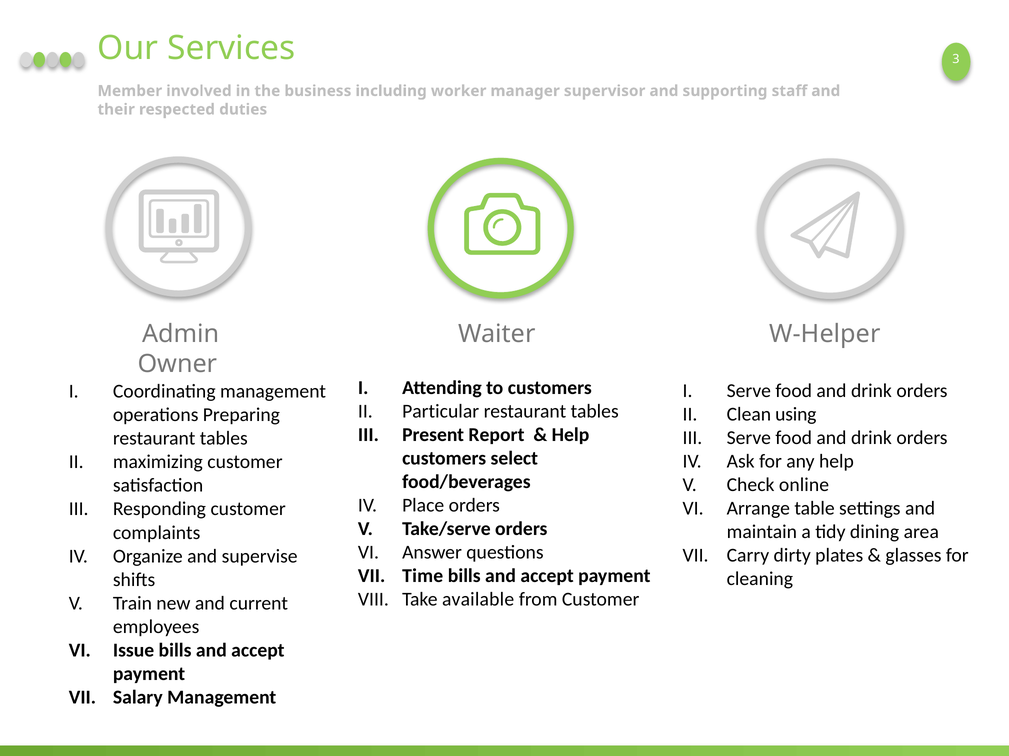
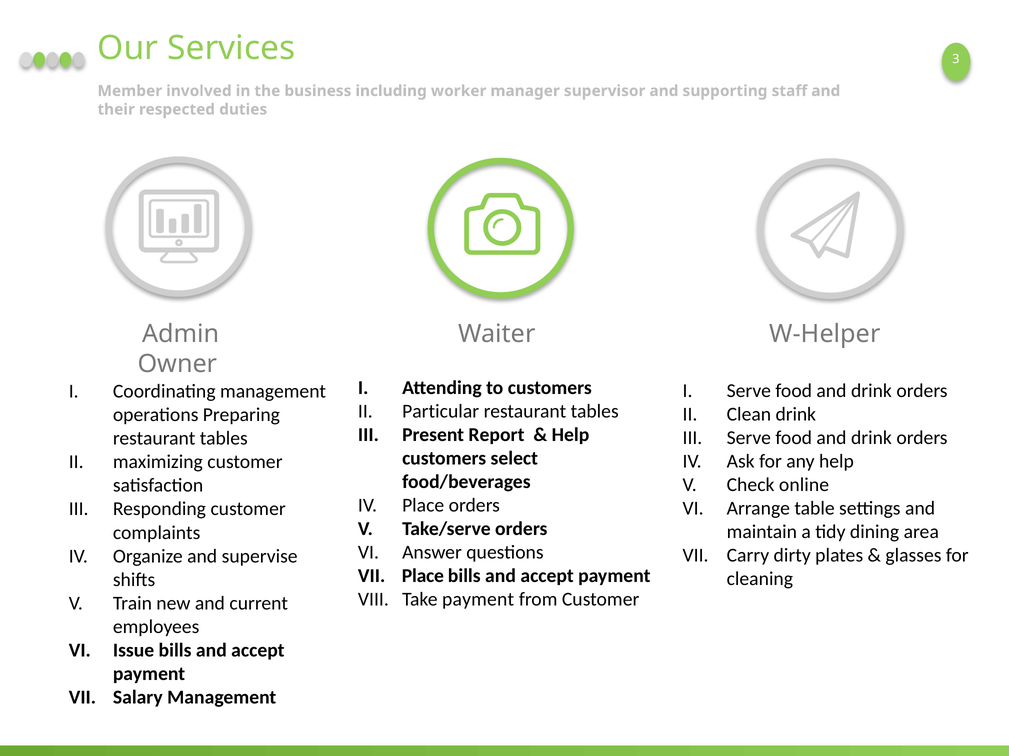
Clean using: using -> drink
Time at (423, 576): Time -> Place
Take available: available -> payment
